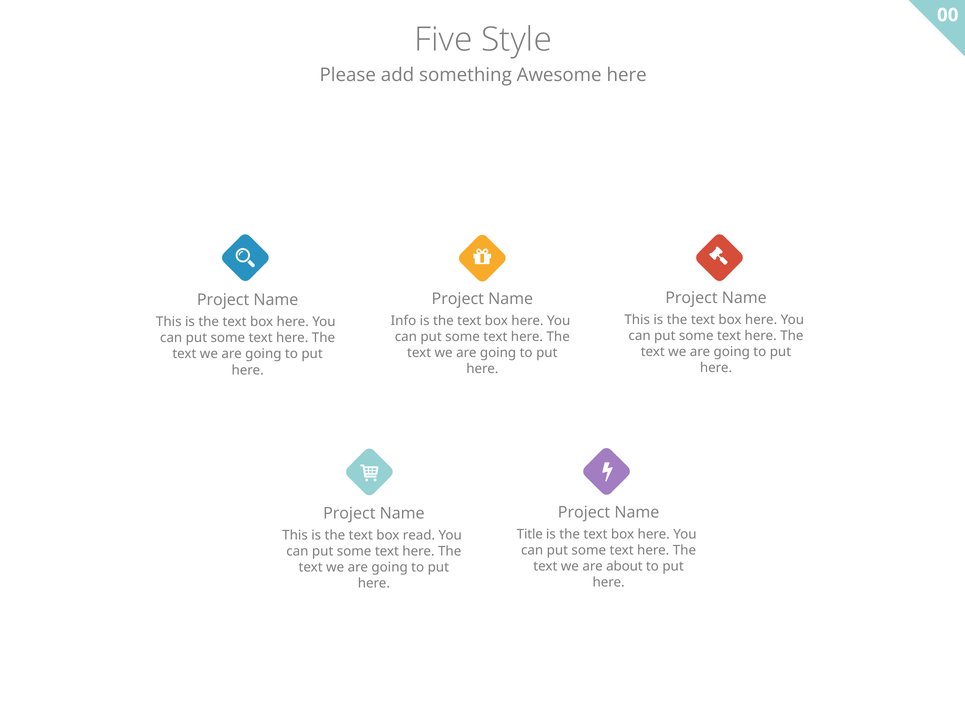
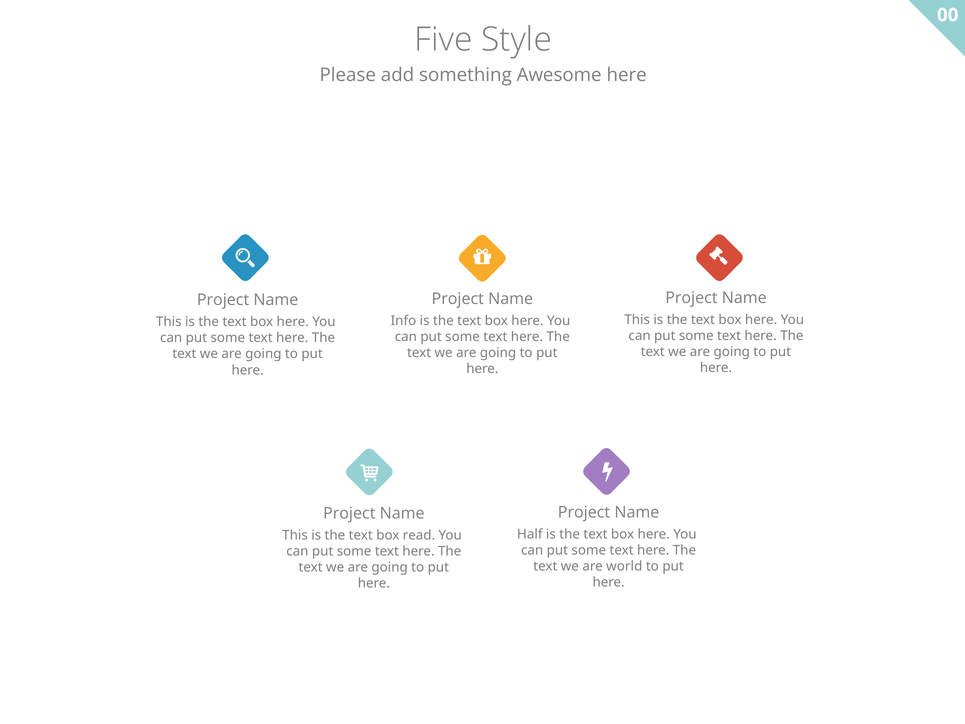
Title: Title -> Half
about: about -> world
